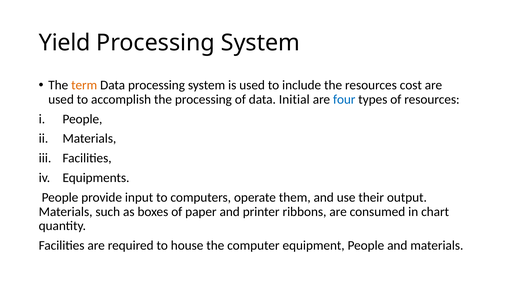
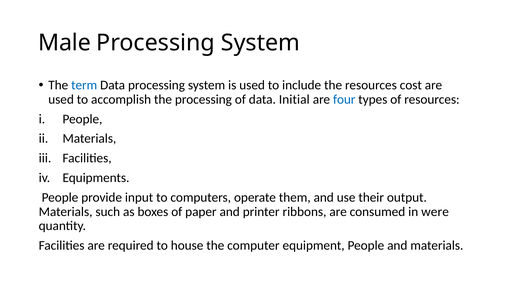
Yield: Yield -> Male
term colour: orange -> blue
chart: chart -> were
